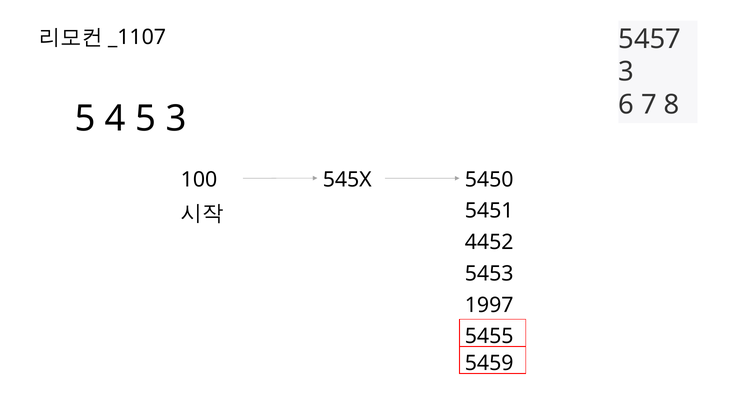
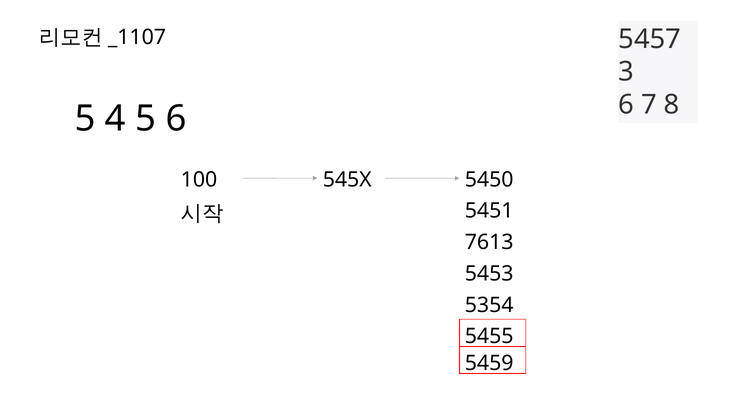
5 3: 3 -> 6
4452: 4452 -> 7613
1997: 1997 -> 5354
